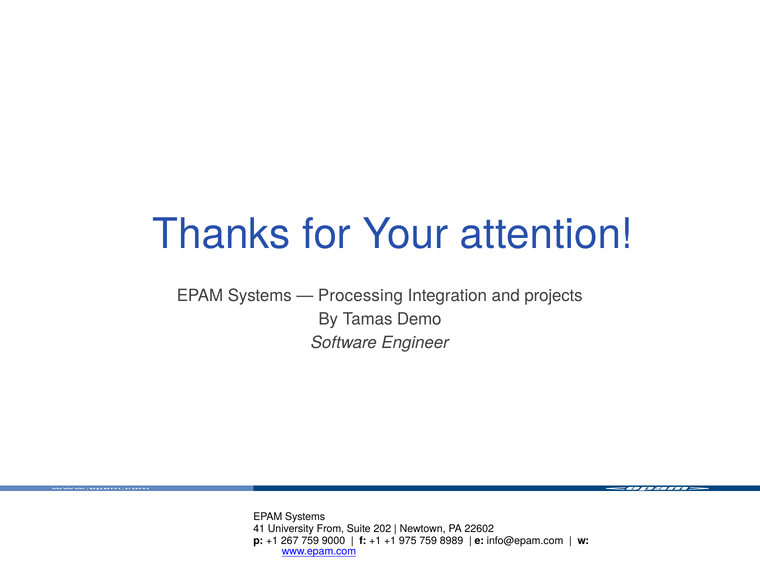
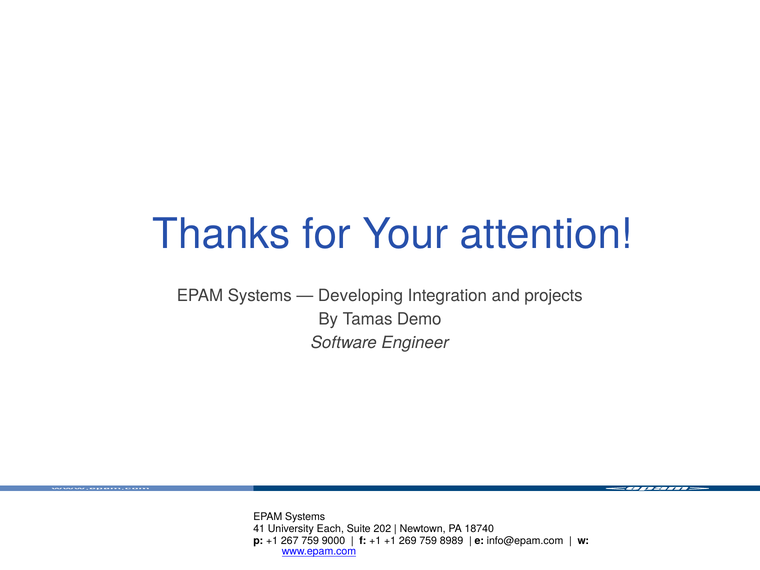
Processing: Processing -> Developing
From: From -> Each
22602: 22602 -> 18740
975: 975 -> 269
